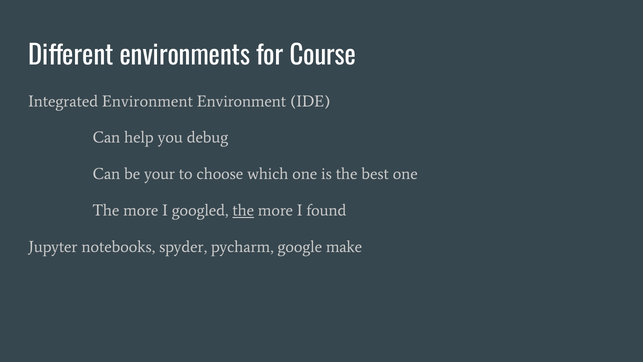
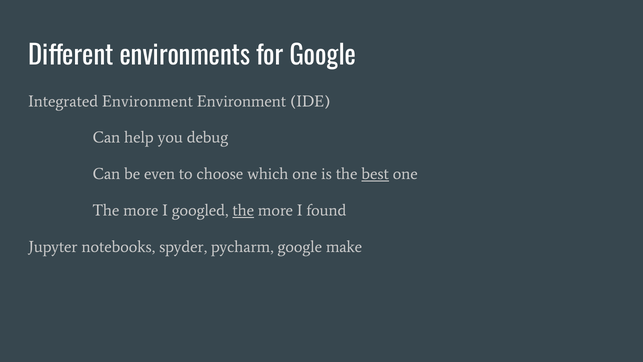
for Course: Course -> Google
your: your -> even
best underline: none -> present
